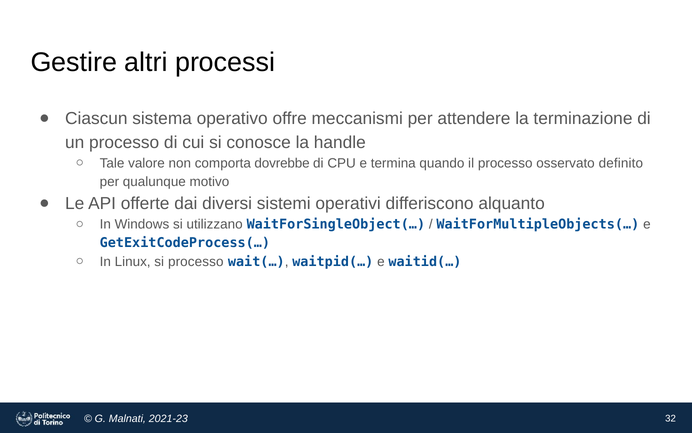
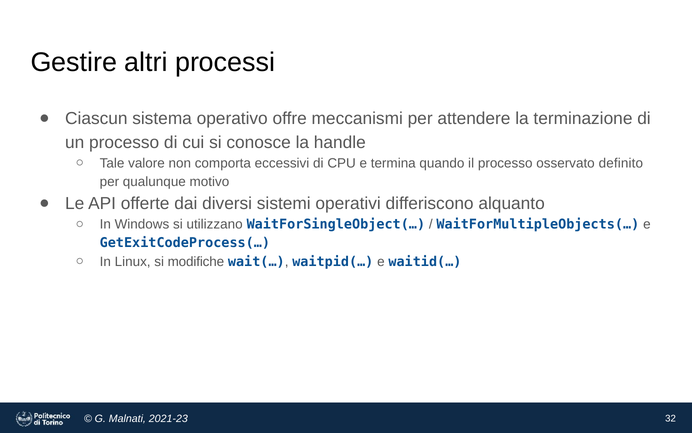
dovrebbe: dovrebbe -> eccessivi
si processo: processo -> modifiche
